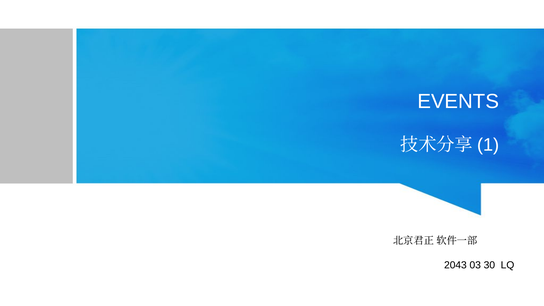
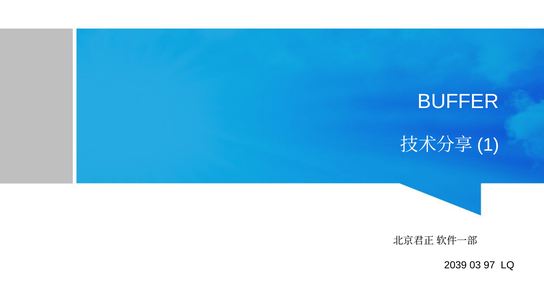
EVENTS: EVENTS -> BUFFER
2043: 2043 -> 2039
30: 30 -> 97
